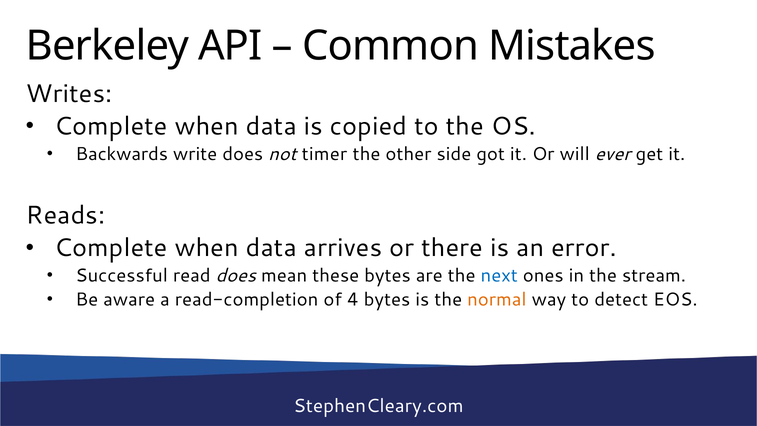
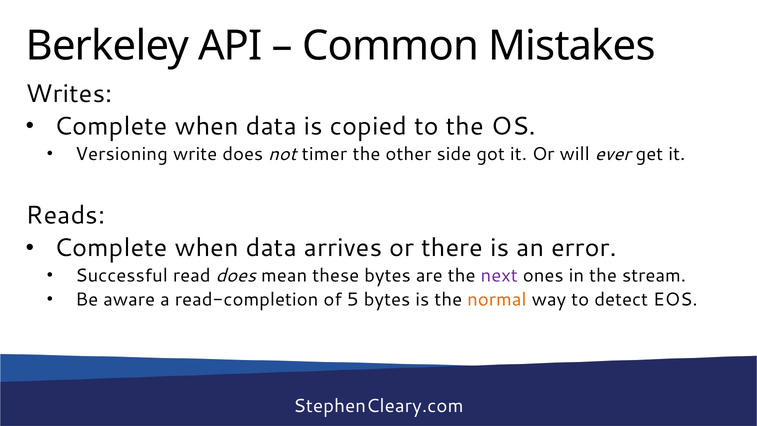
Backwards: Backwards -> Versioning
next colour: blue -> purple
4: 4 -> 5
